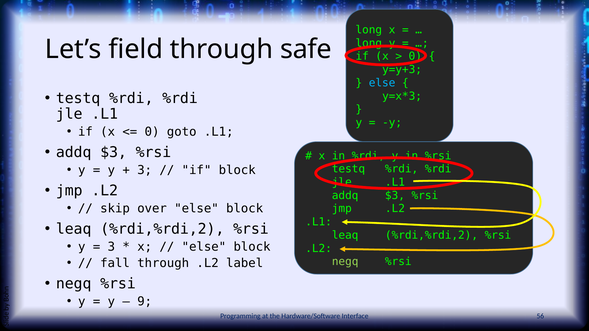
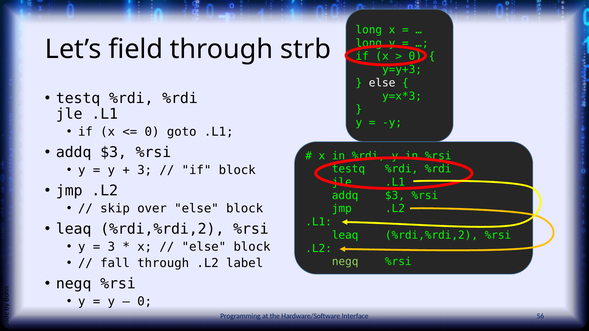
safe: safe -> strb
else at (382, 83) colour: light blue -> white
9 at (145, 302): 9 -> 0
